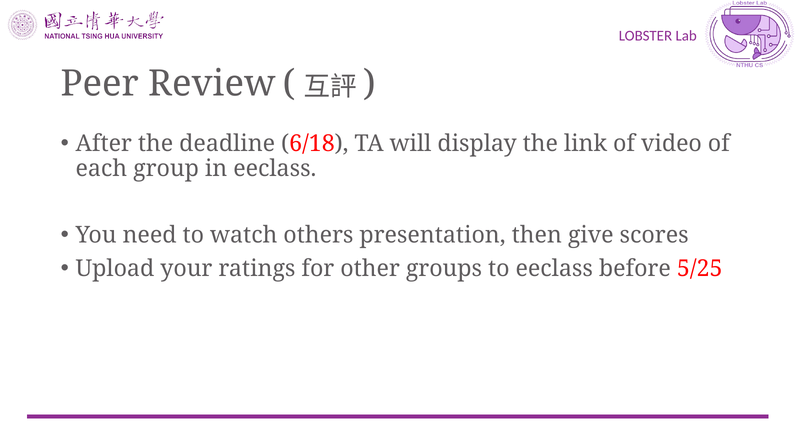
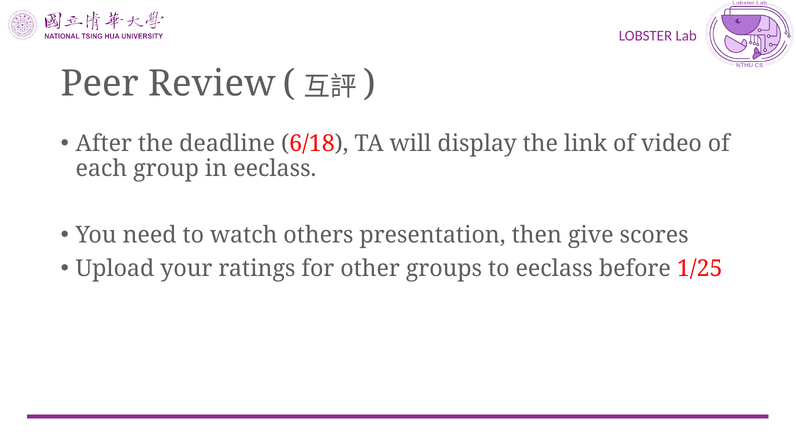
5/25: 5/25 -> 1/25
